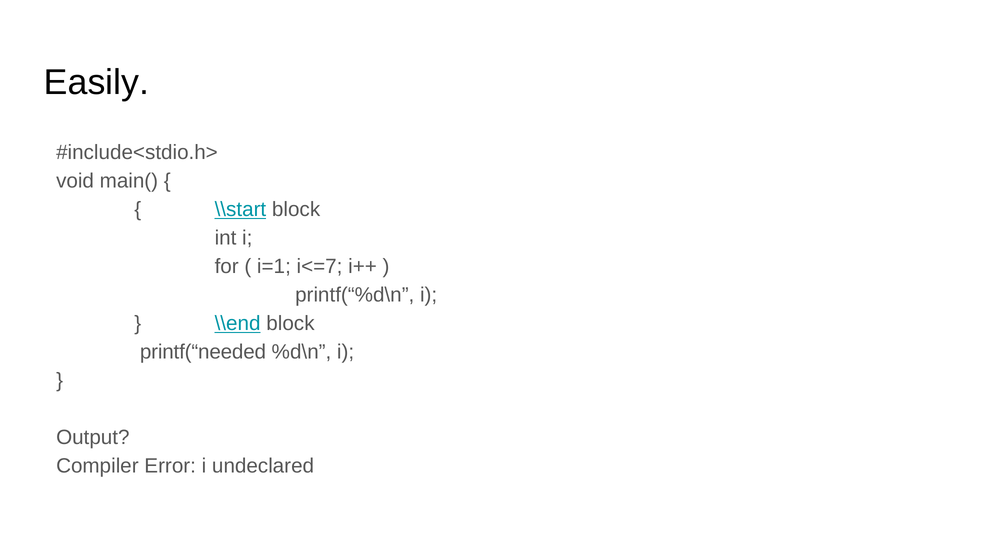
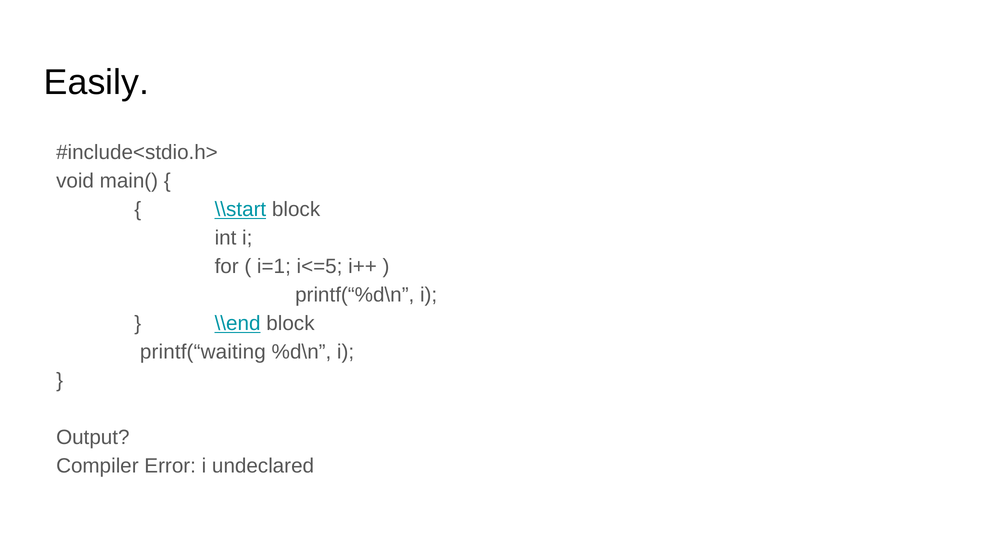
i<=7: i<=7 -> i<=5
printf(“needed: printf(“needed -> printf(“waiting
